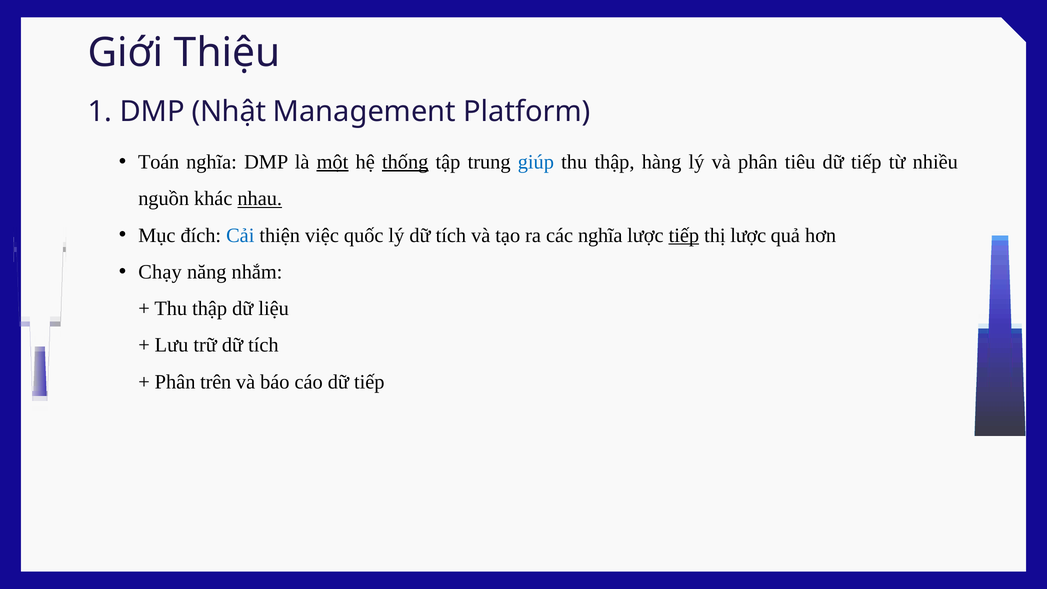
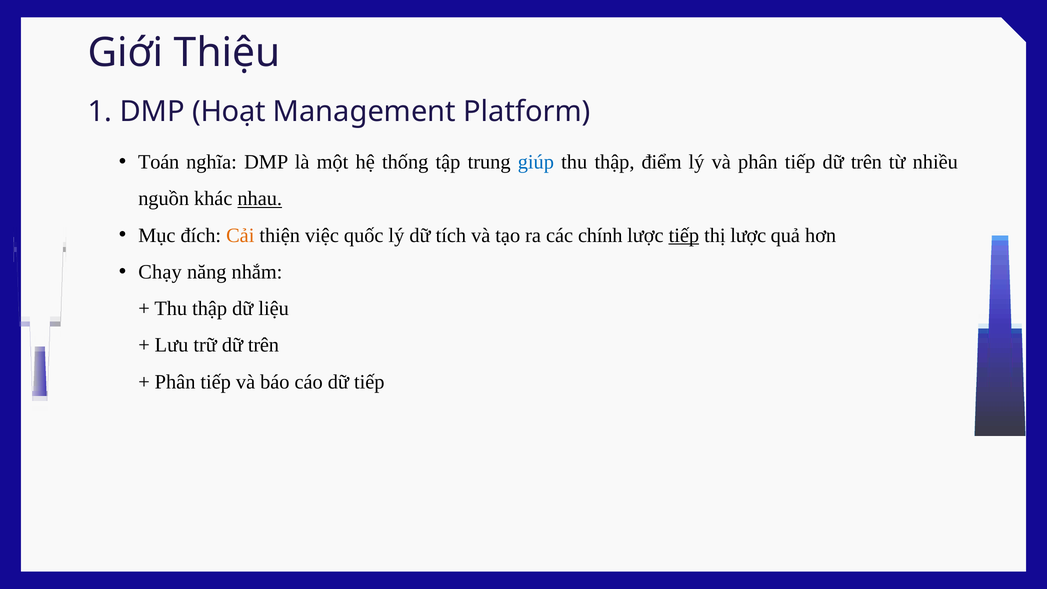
Nhật: Nhật -> Hoạt
một underline: present -> none
thống underline: present -> none
hàng: hàng -> điểm
và phân tiêu: tiêu -> tiếp
tiếp at (866, 162): tiếp -> trên
Cải colour: blue -> orange
các nghĩa: nghĩa -> chính
trữ dữ tích: tích -> trên
trên at (216, 382): trên -> tiếp
